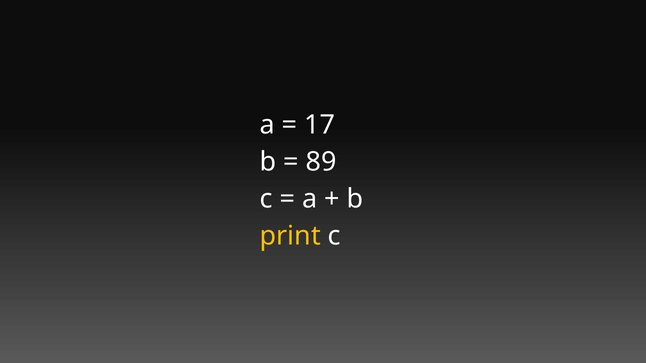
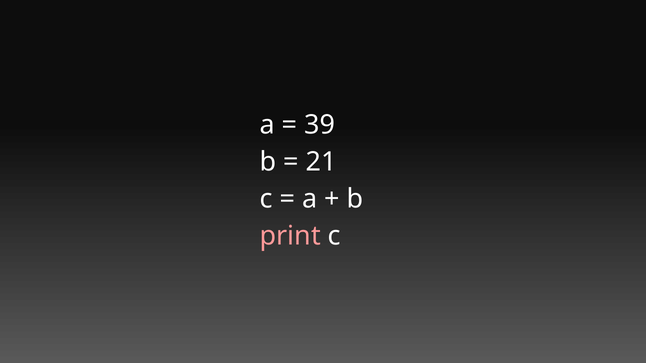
17: 17 -> 39
89: 89 -> 21
print colour: yellow -> pink
